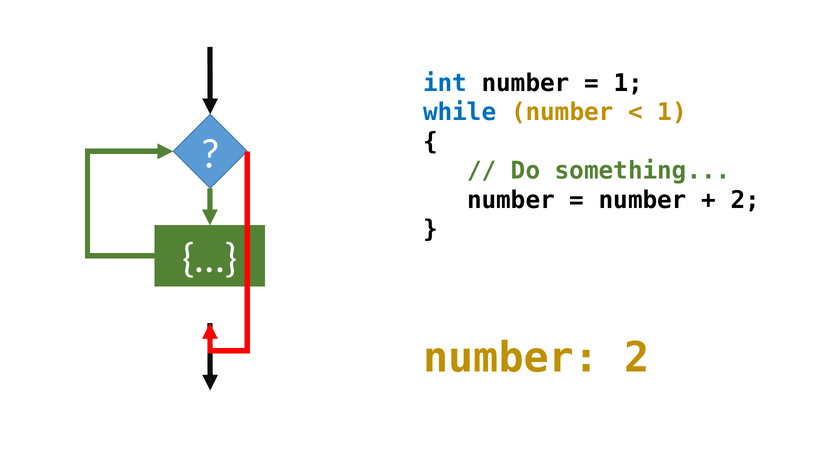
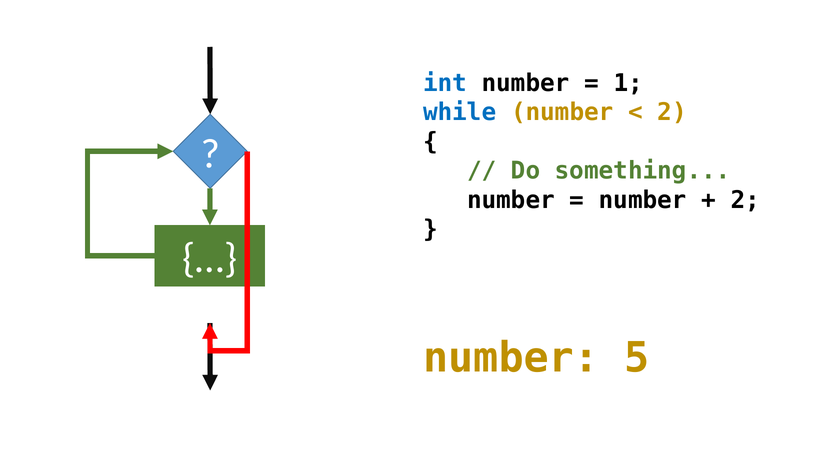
1 at (672, 112): 1 -> 2
number 2: 2 -> 5
